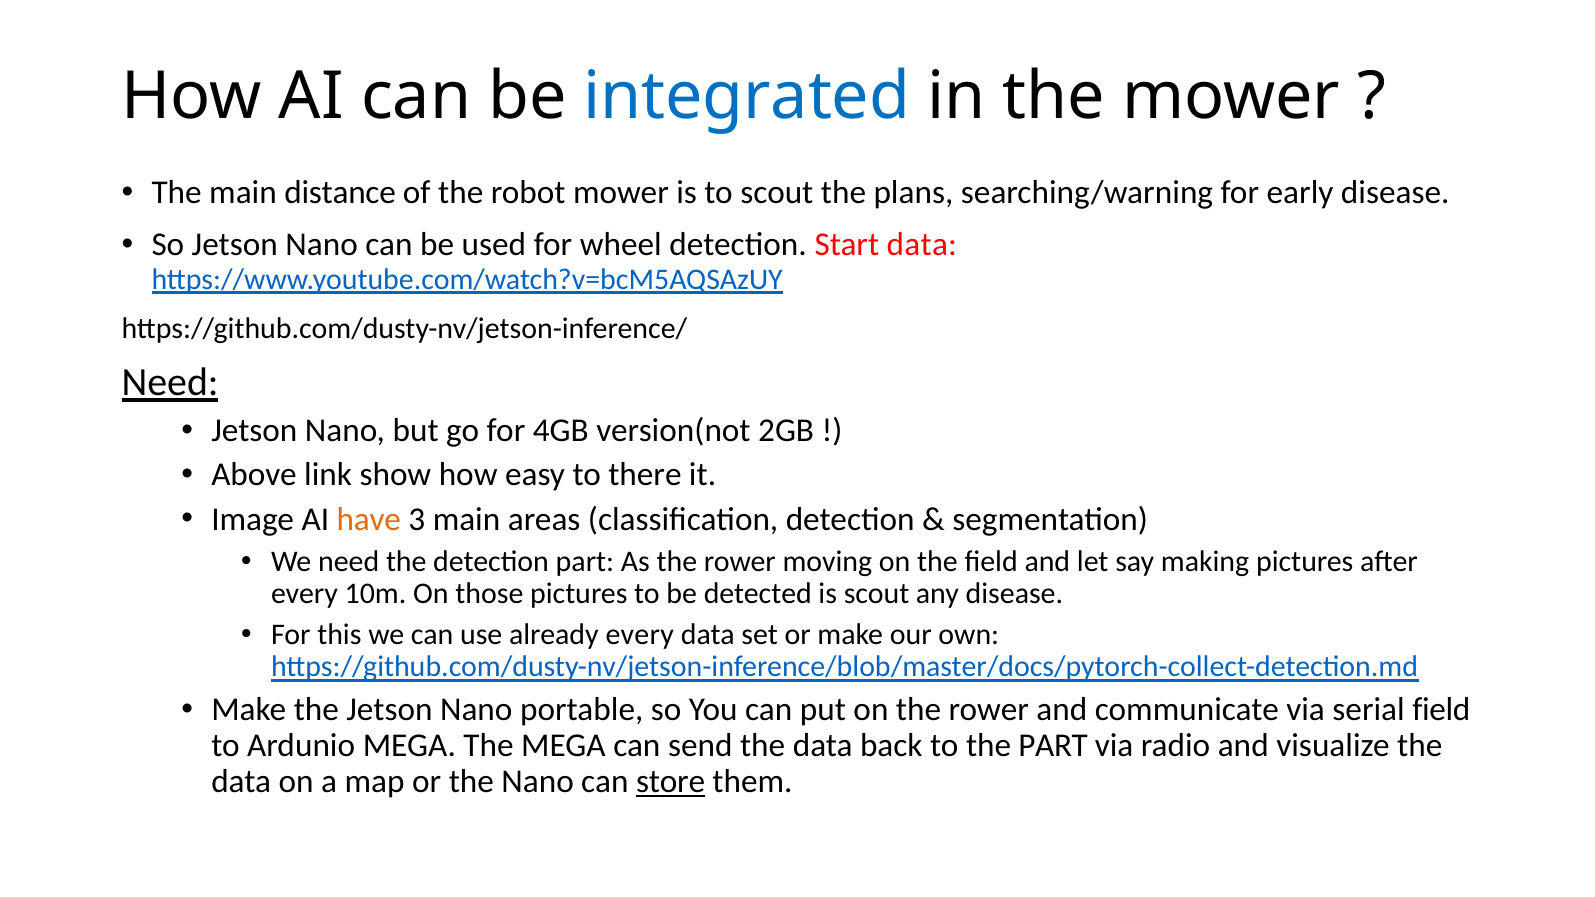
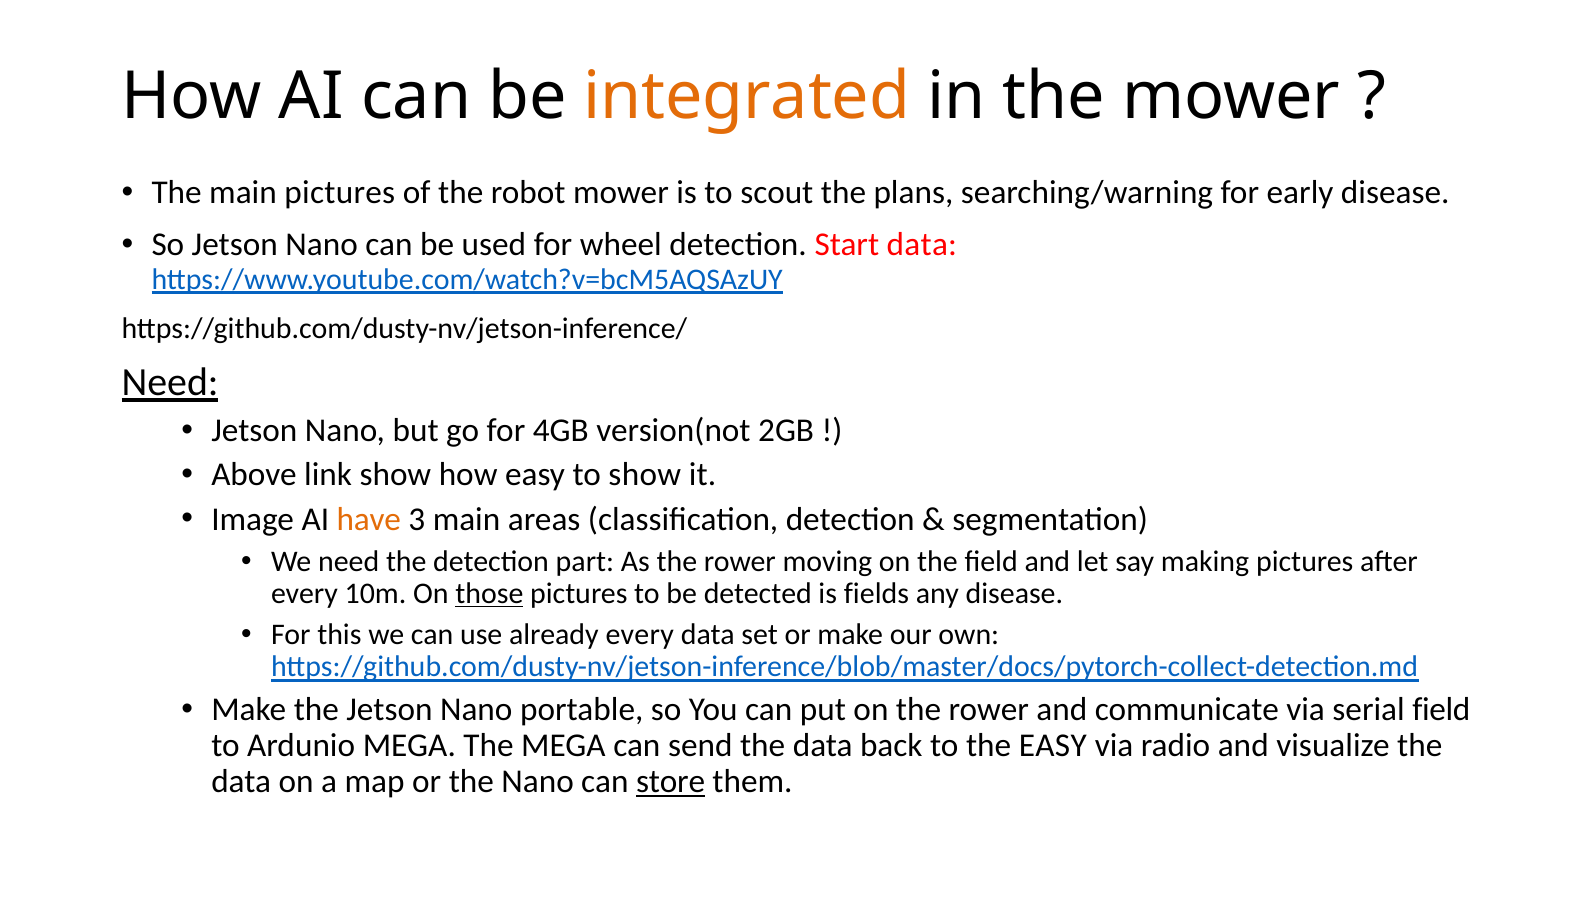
integrated colour: blue -> orange
main distance: distance -> pictures
to there: there -> show
those underline: none -> present
is scout: scout -> fields
the PART: PART -> EASY
